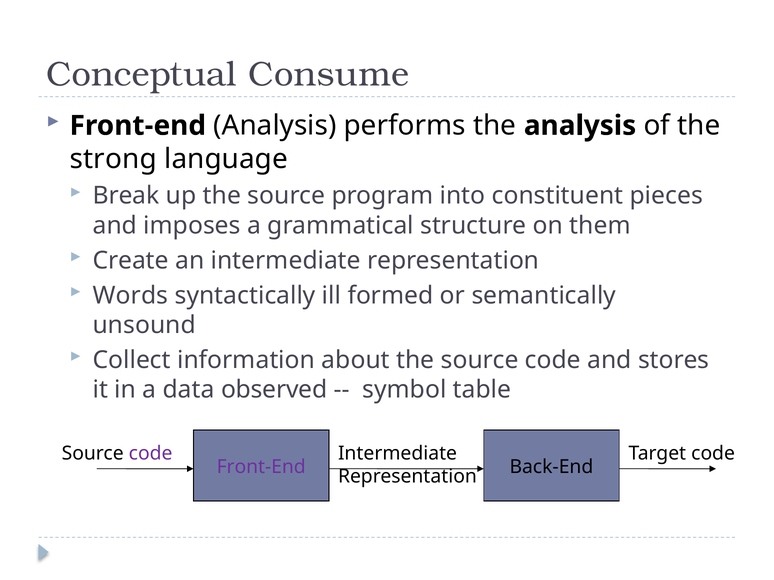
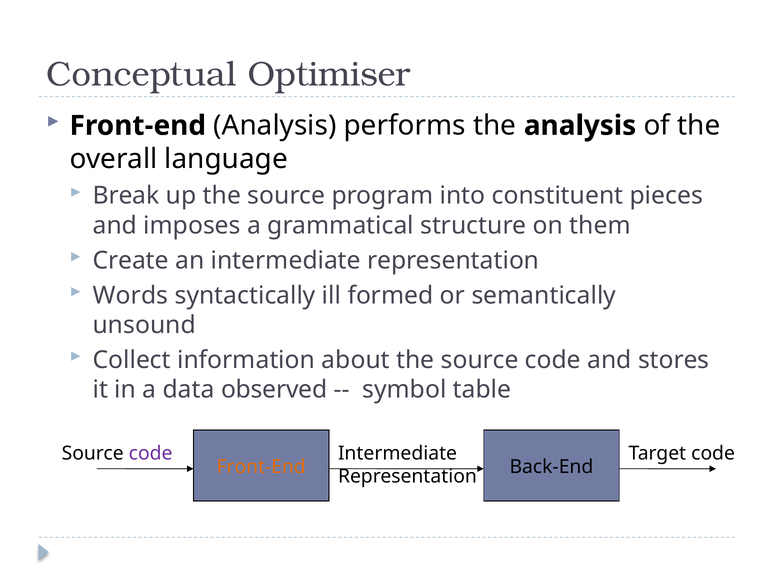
Consume: Consume -> Optimiser
strong: strong -> overall
Front-End at (261, 467) colour: purple -> orange
